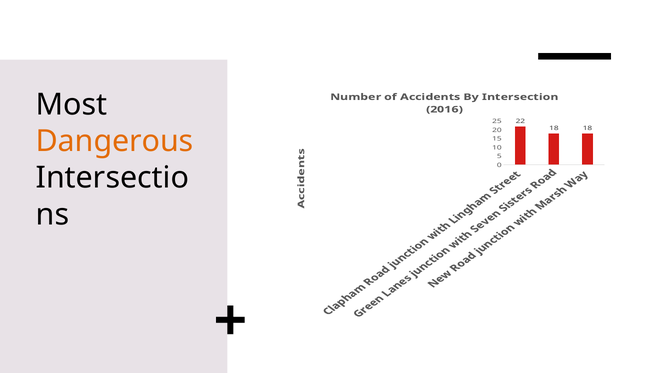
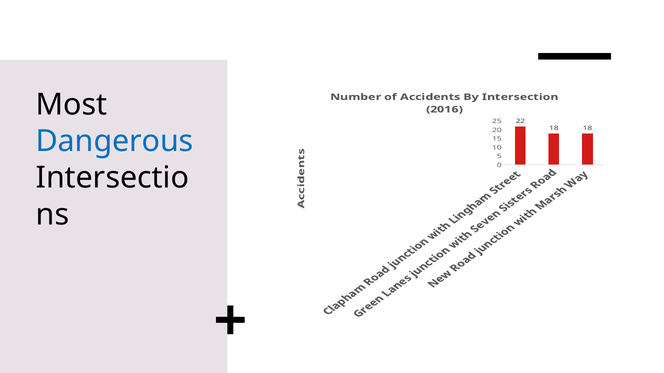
Dangerous colour: orange -> blue
